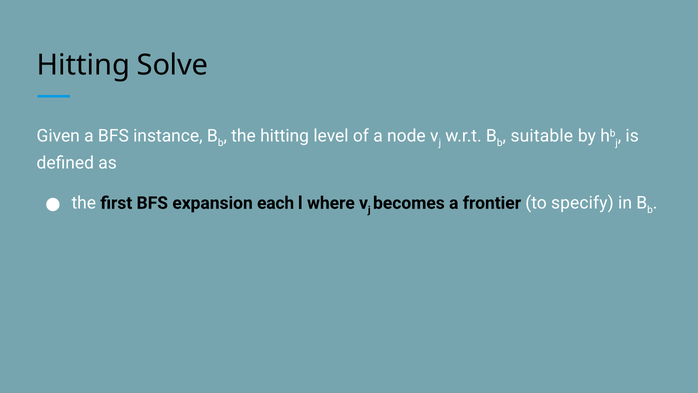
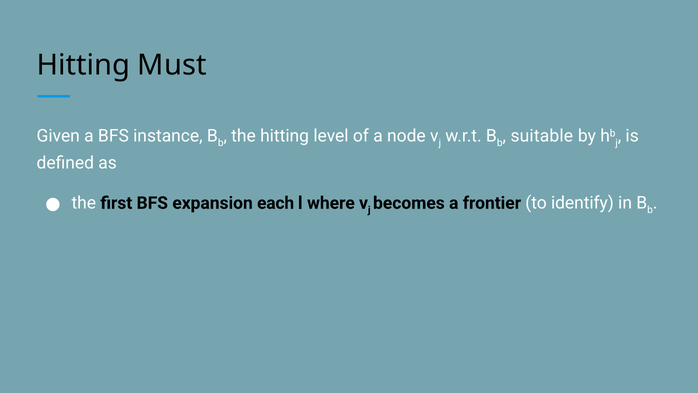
Solve: Solve -> Must
specify: specify -> identify
